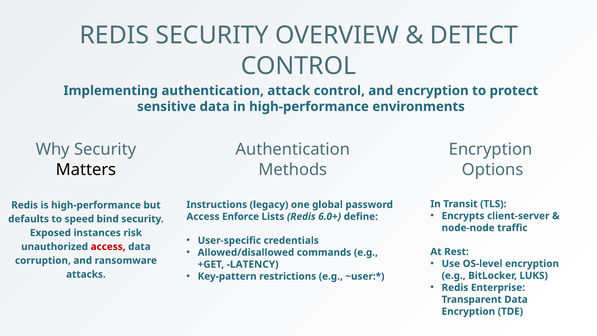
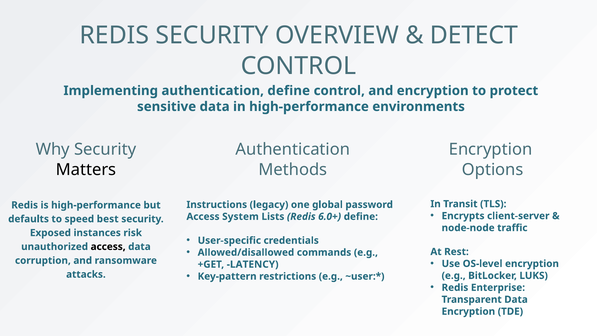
authentication attack: attack -> define
Enforce: Enforce -> System
bind: bind -> best
access at (108, 247) colour: red -> black
